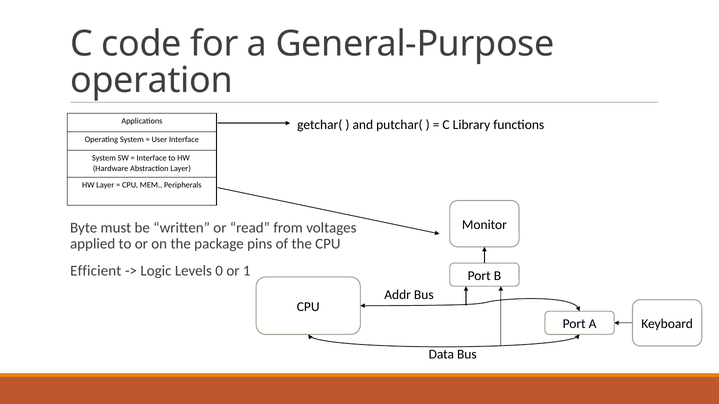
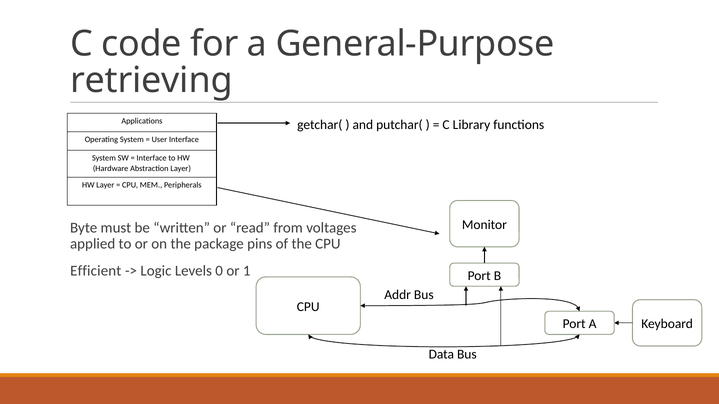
operation: operation -> retrieving
